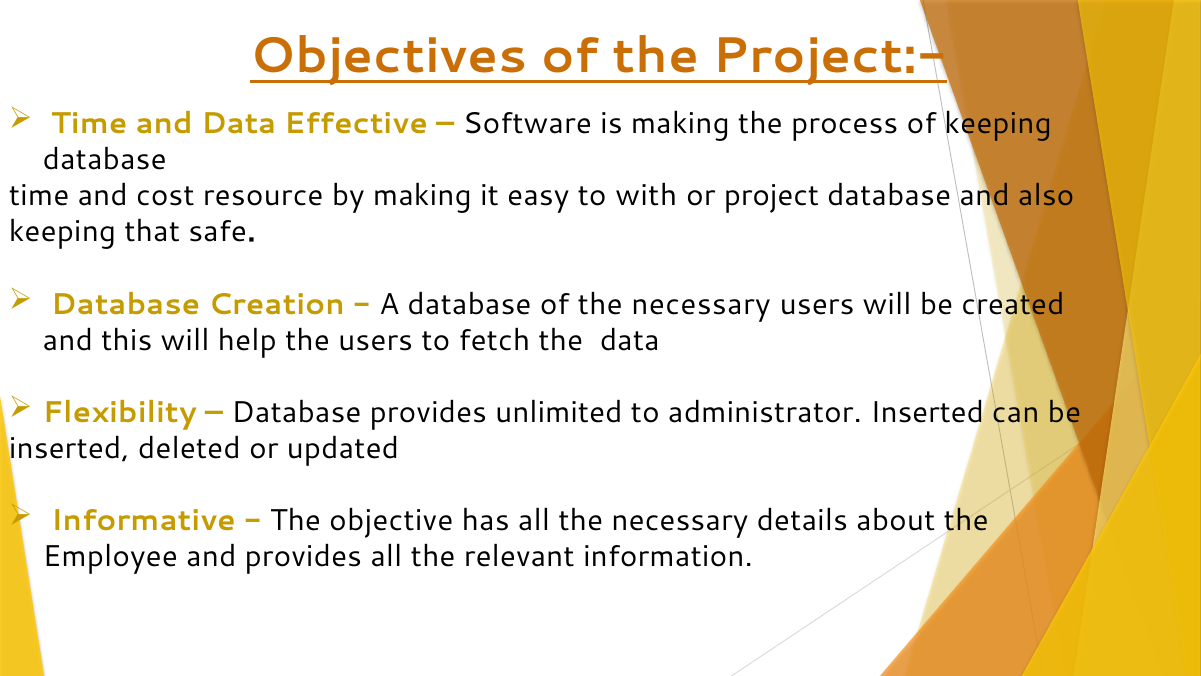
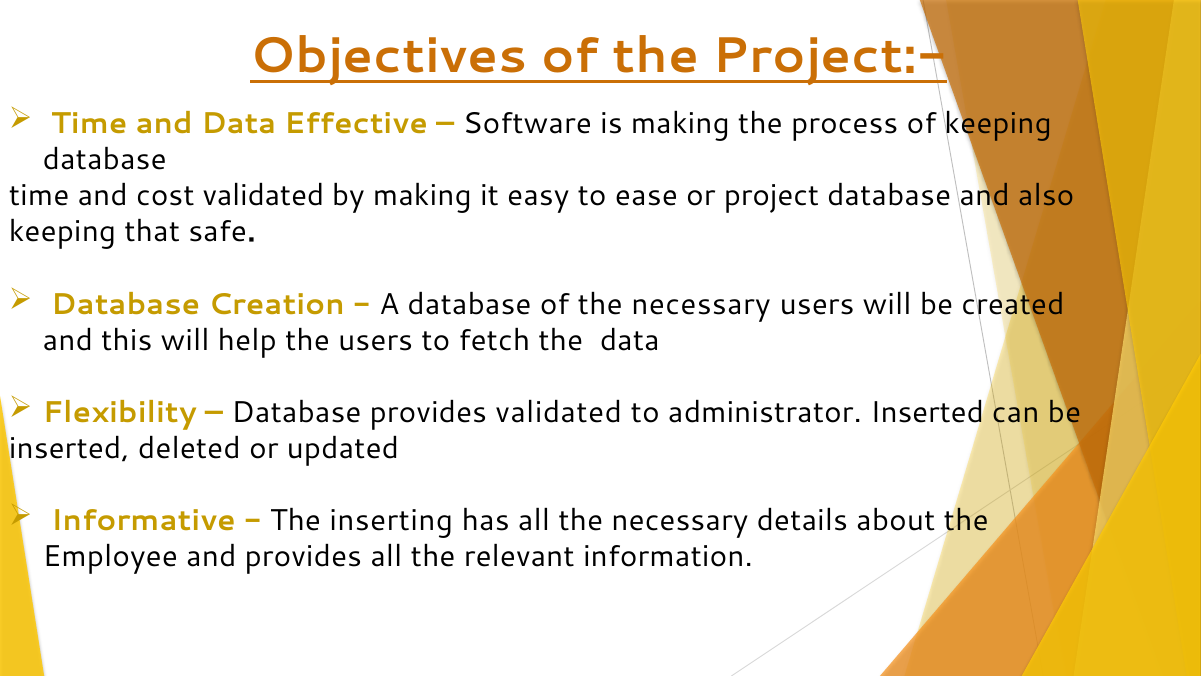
cost resource: resource -> validated
with: with -> ease
provides unlimited: unlimited -> validated
objective: objective -> inserting
